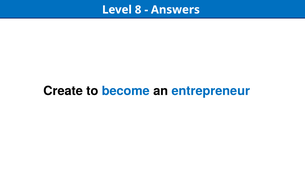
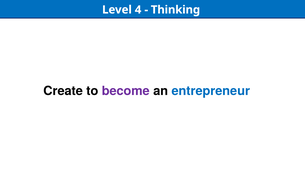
8: 8 -> 4
Answers: Answers -> Thinking
become colour: blue -> purple
